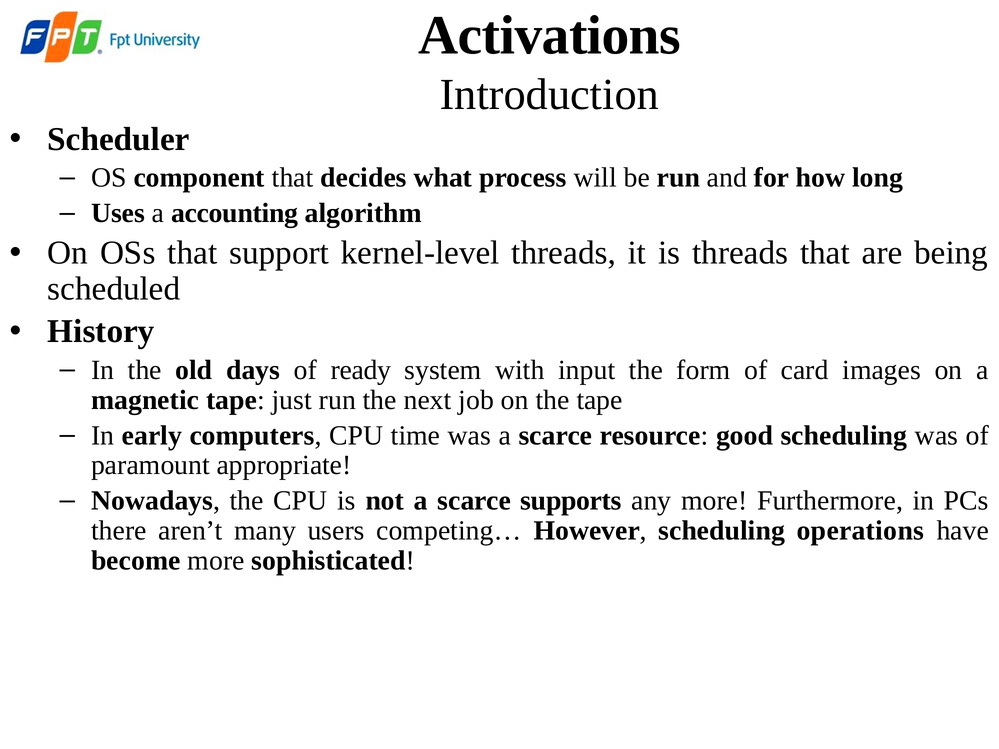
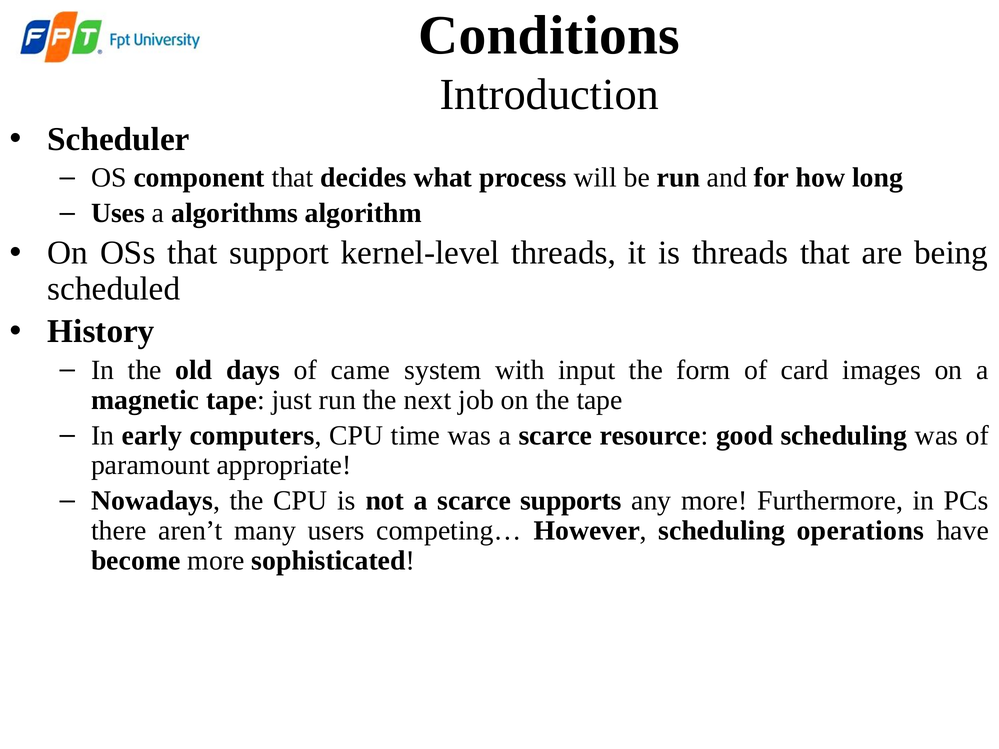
Activations: Activations -> Conditions
accounting: accounting -> algorithms
ready: ready -> came
